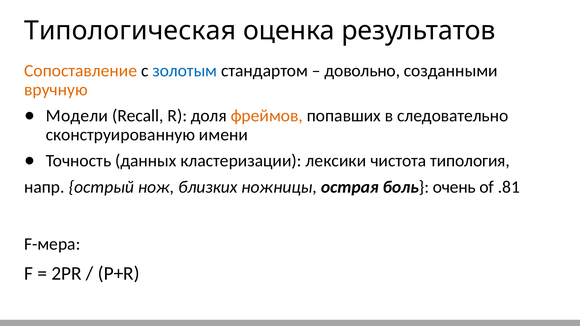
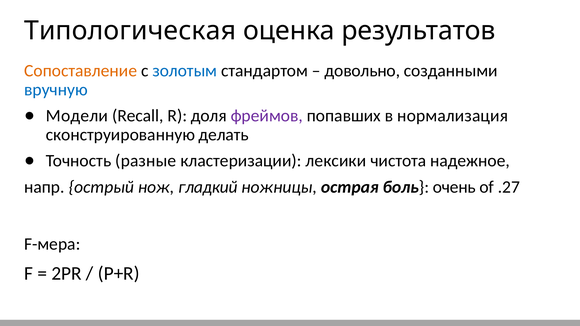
вручную colour: orange -> blue
фреймов colour: orange -> purple
следовательно: следовательно -> нормализация
имени: имени -> делать
данных: данных -> разные
типология: типология -> надежное
близких: близких -> гладкий
.81: .81 -> .27
